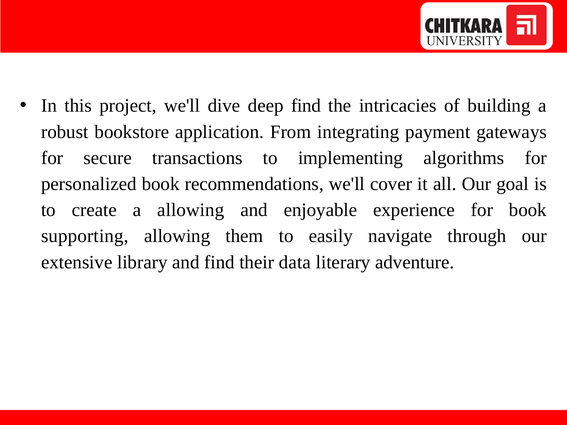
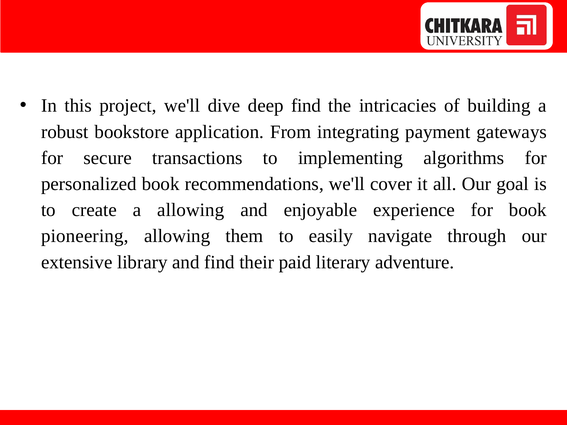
supporting: supporting -> pioneering
data: data -> paid
